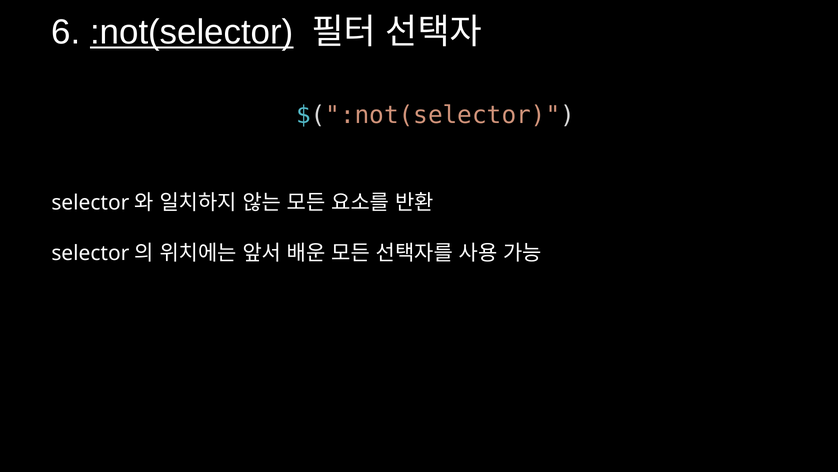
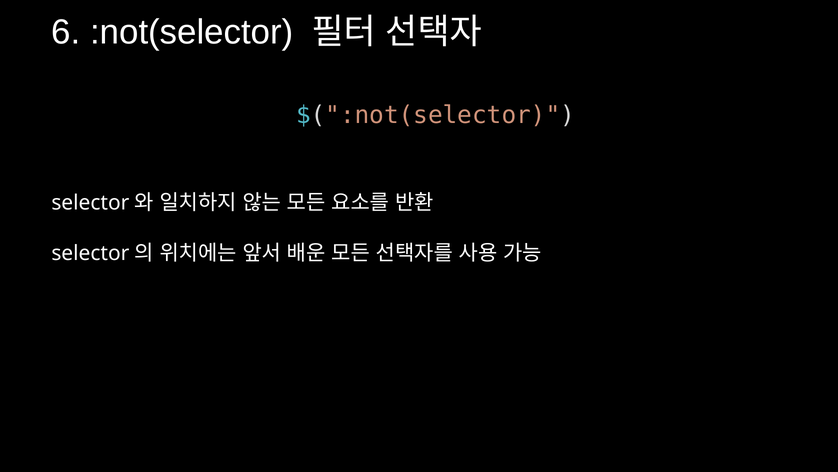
:not(selector underline: present -> none
